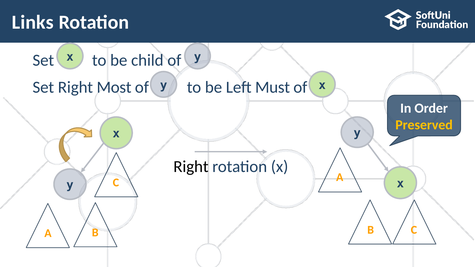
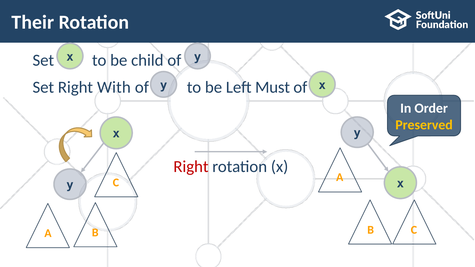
Links: Links -> Their
Most: Most -> With
Right at (191, 167) colour: black -> red
